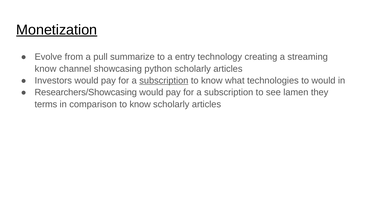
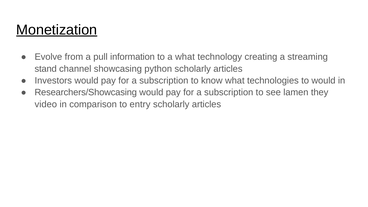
summarize: summarize -> information
a entry: entry -> what
know at (46, 69): know -> stand
subscription at (164, 81) underline: present -> none
terms: terms -> video
comparison to know: know -> entry
